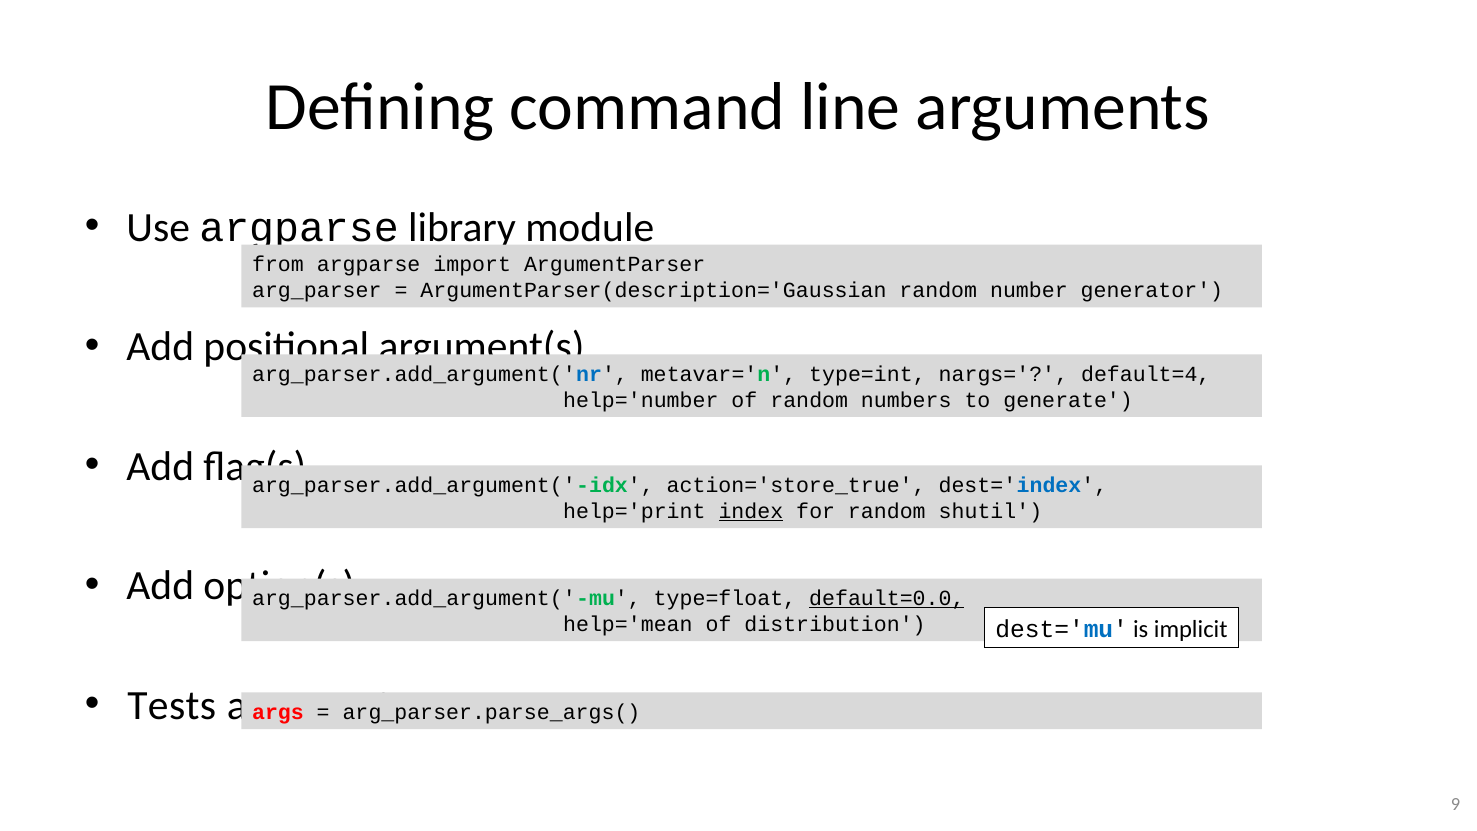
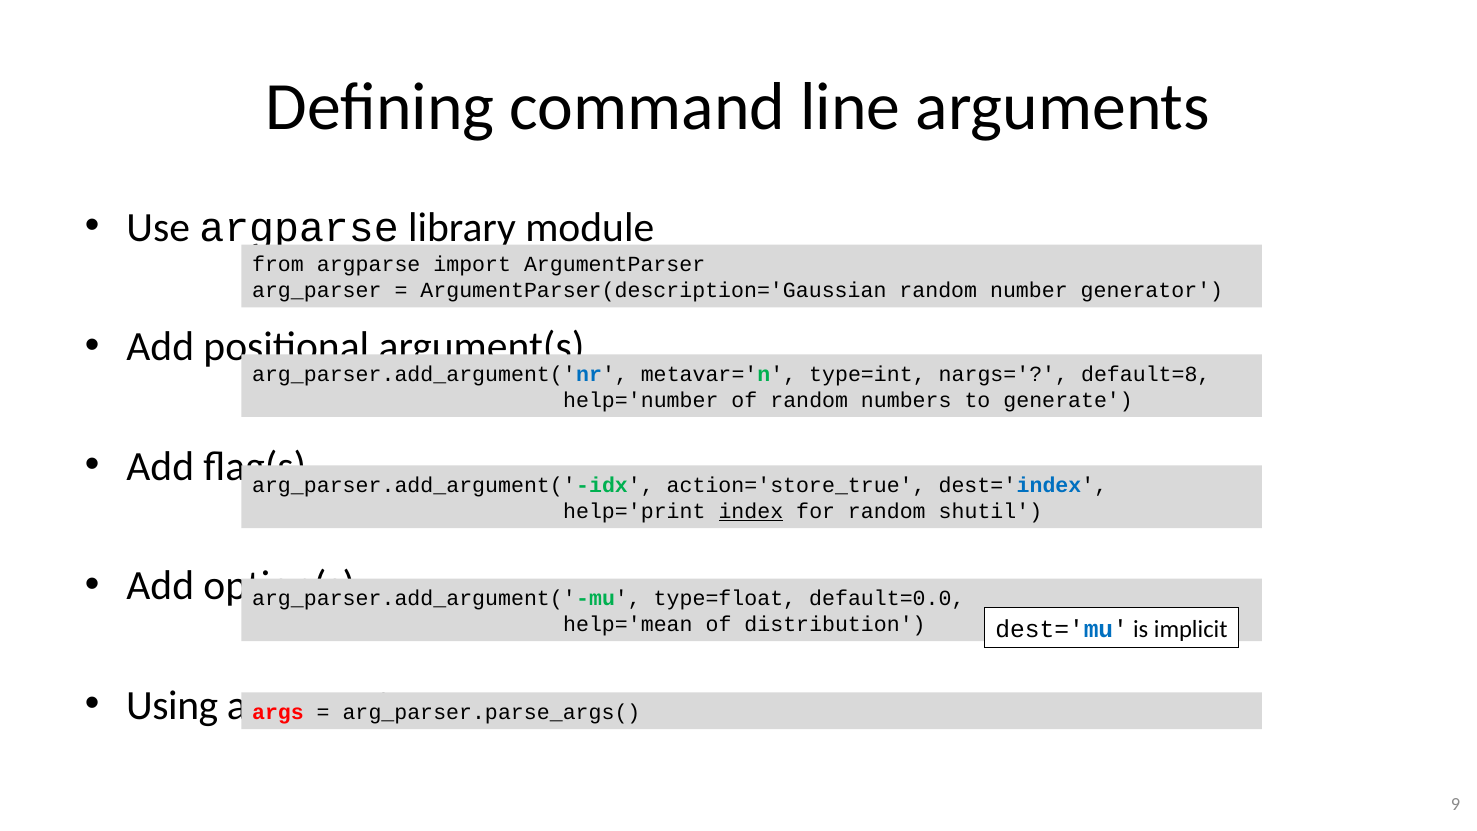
default=4: default=4 -> default=8
default=0.0 underline: present -> none
Tests: Tests -> Using
